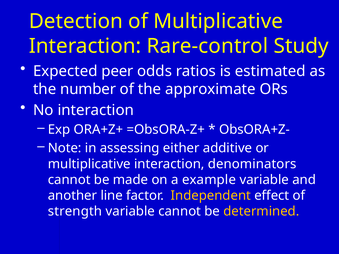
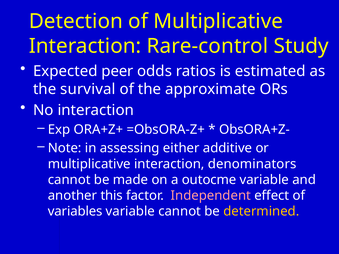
number: number -> survival
example: example -> outocme
line: line -> this
Independent colour: yellow -> pink
strength: strength -> variables
